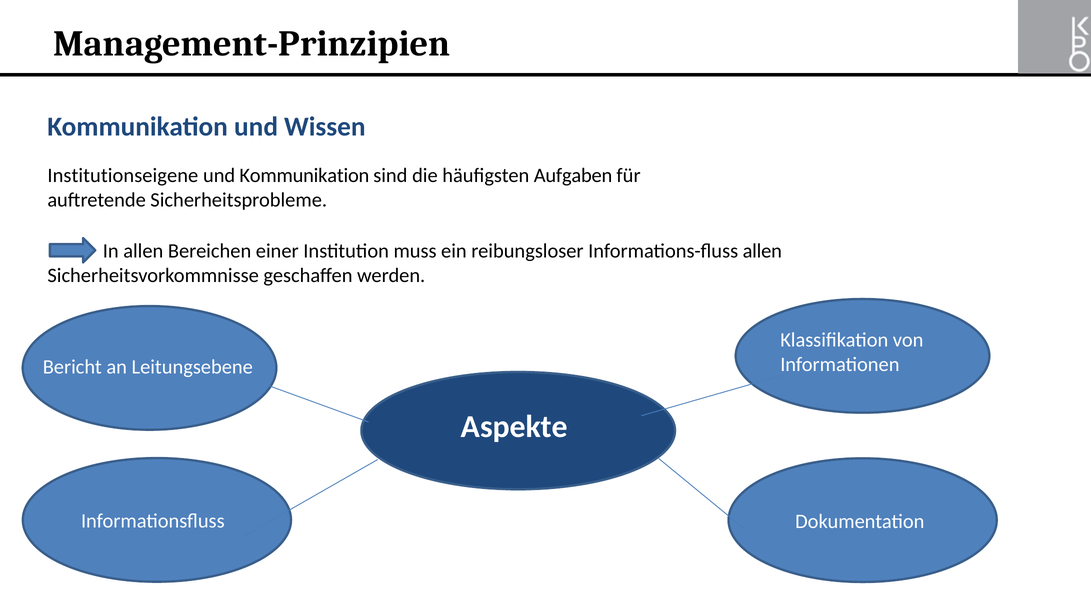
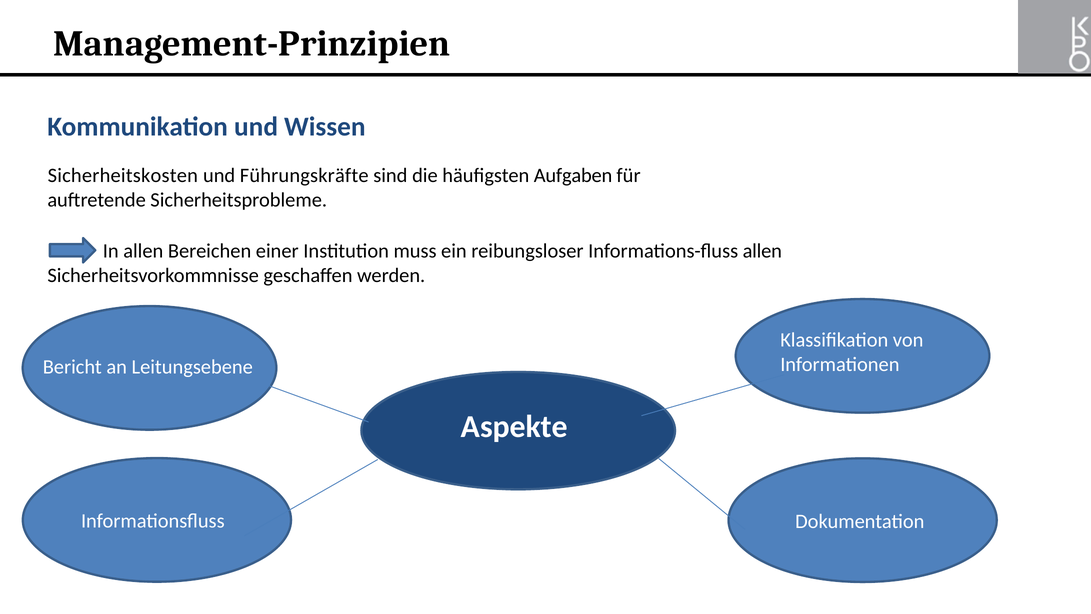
Institutionseigene: Institutionseigene -> Sicherheitskosten
und Kommunikation: Kommunikation -> Führungskräfte
